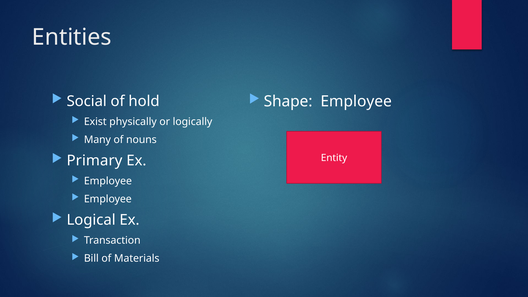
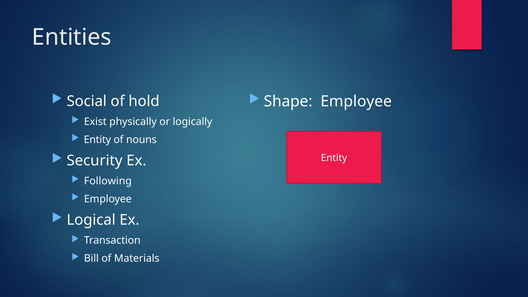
Many at (97, 140): Many -> Entity
Primary: Primary -> Security
Employee at (108, 181): Employee -> Following
